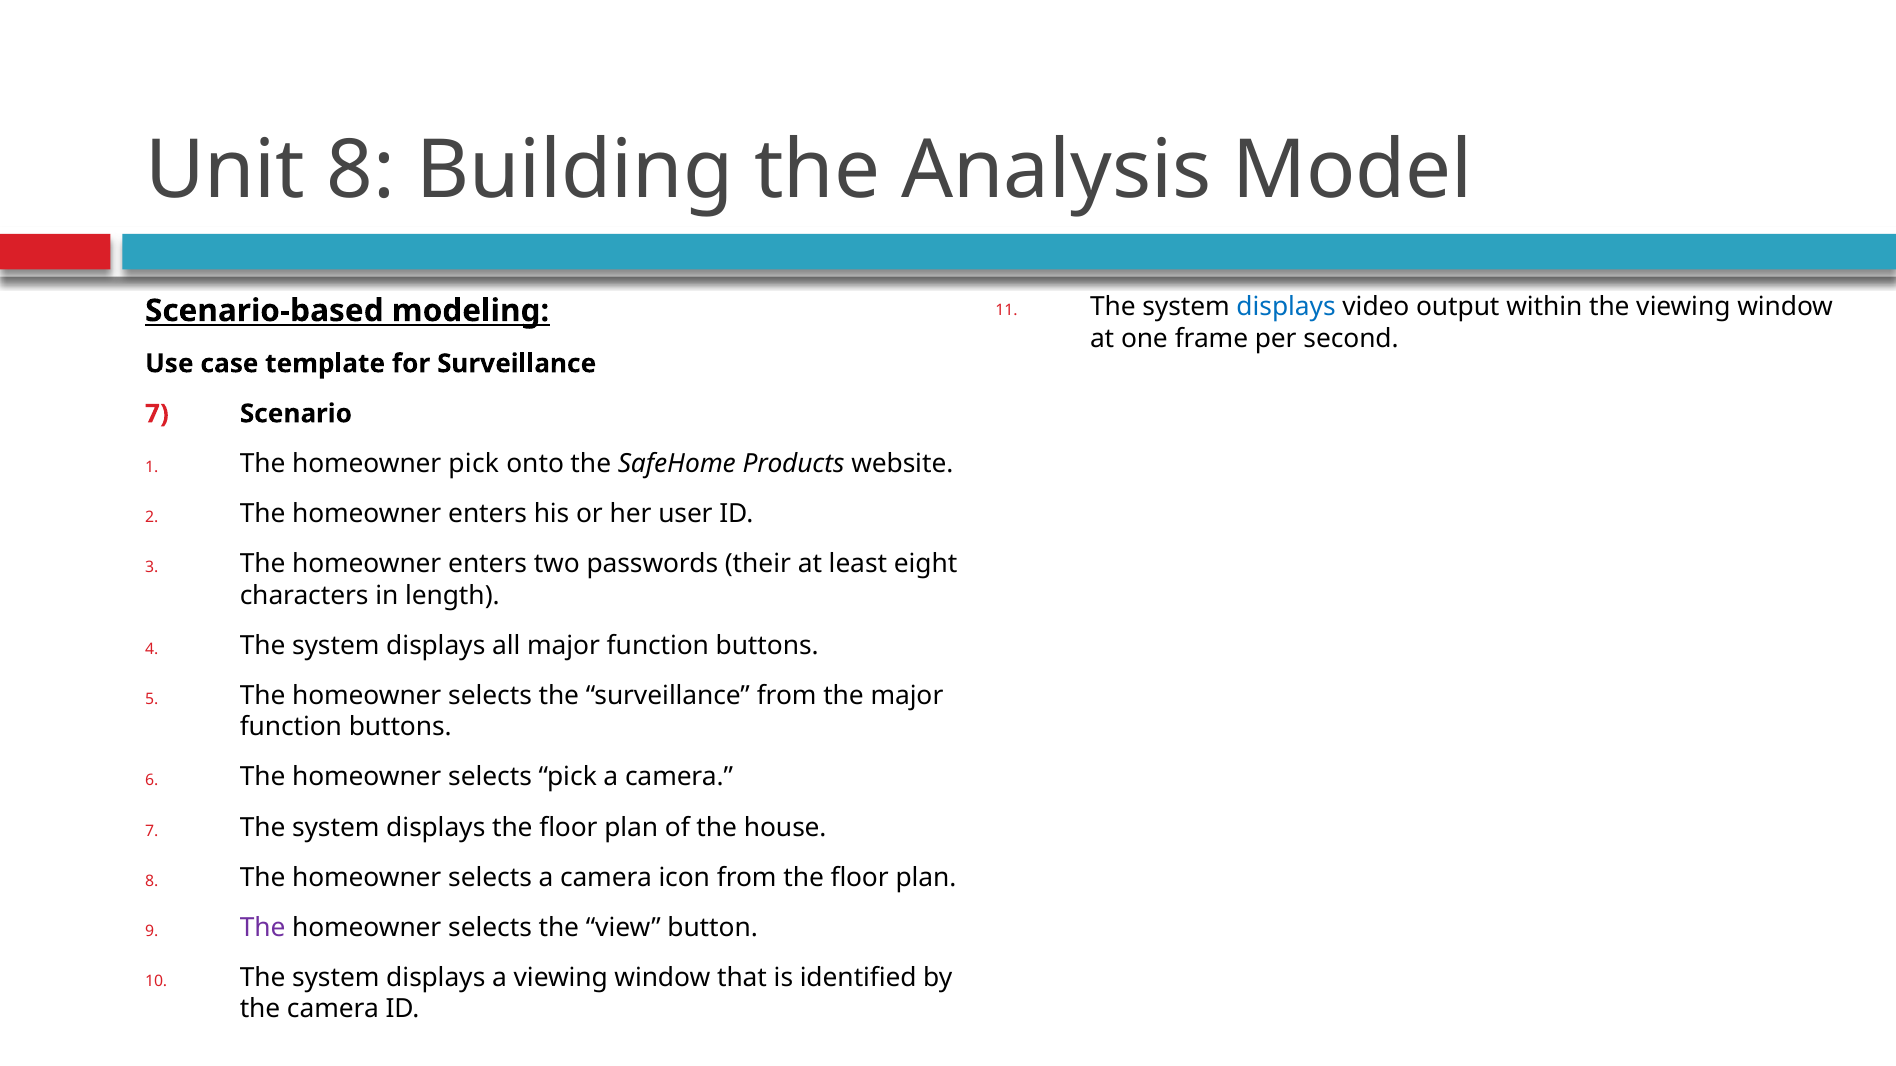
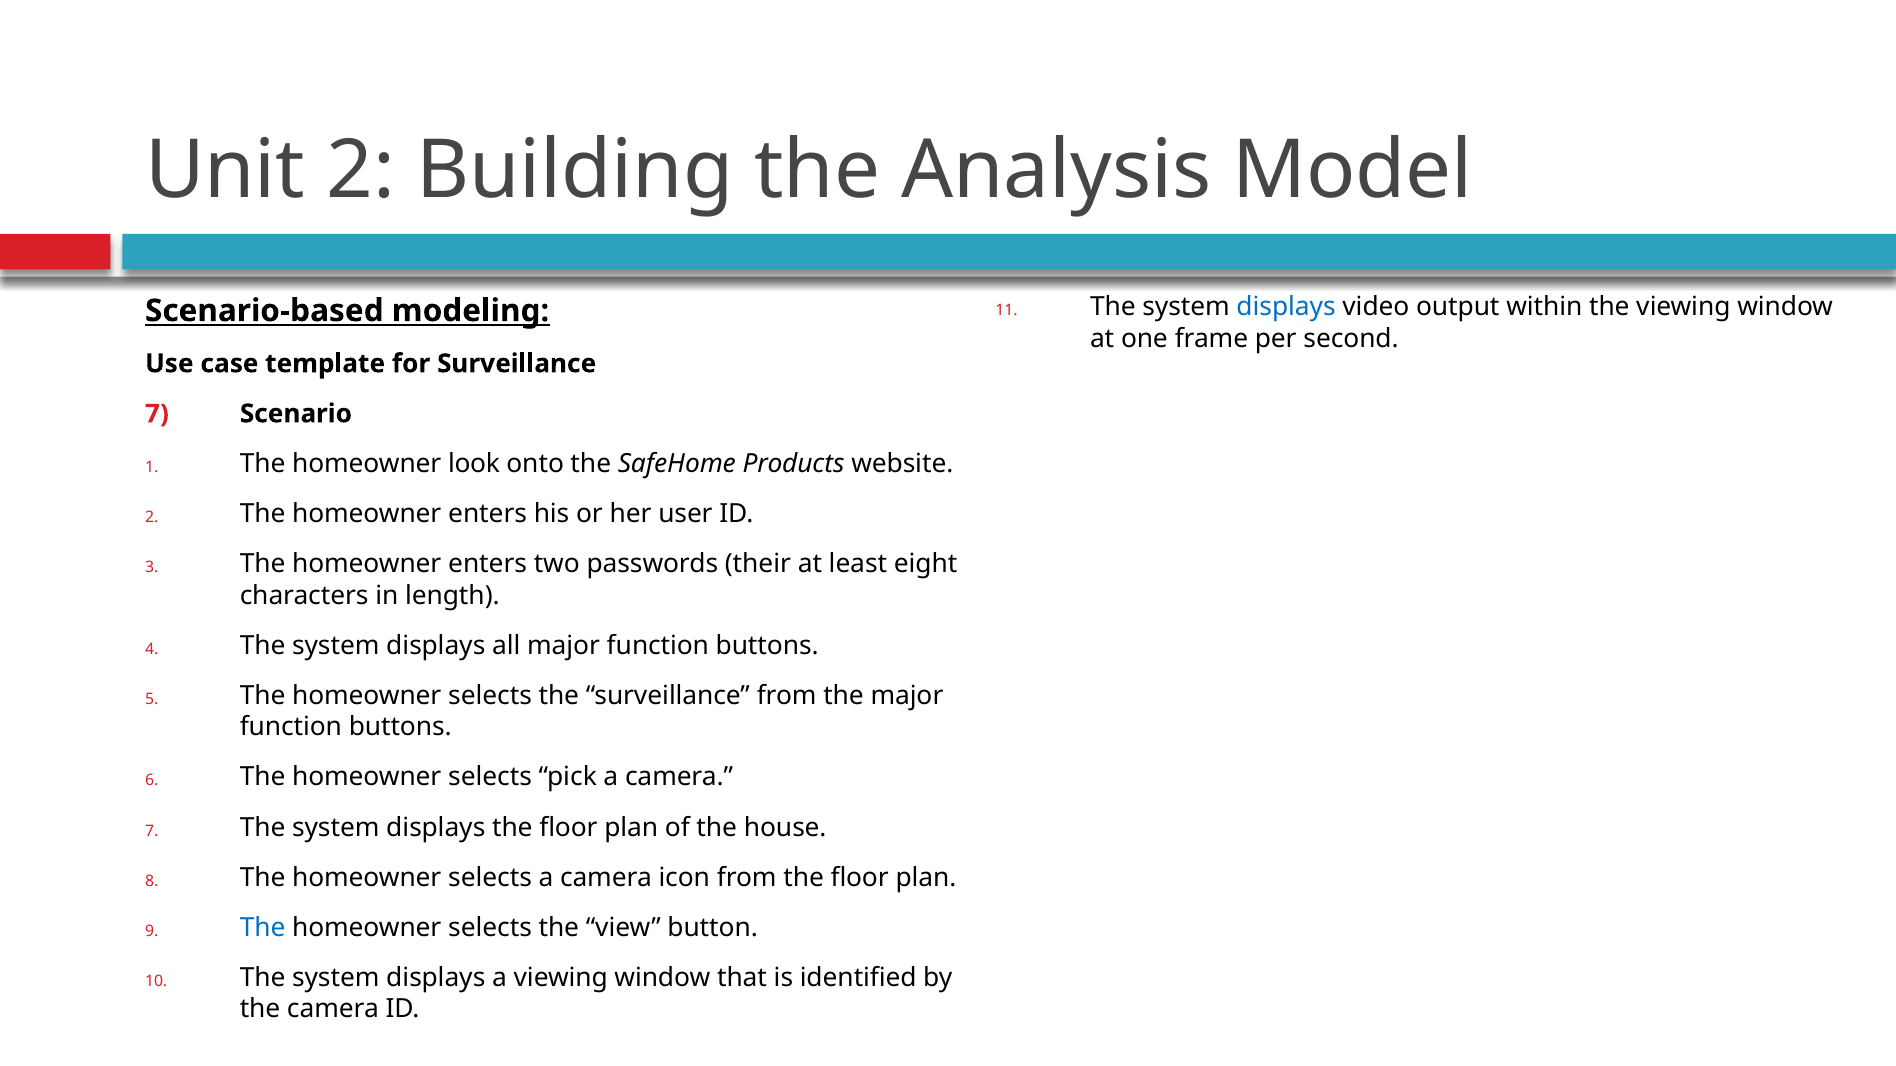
Unit 8: 8 -> 2
homeowner pick: pick -> look
The at (263, 928) colour: purple -> blue
